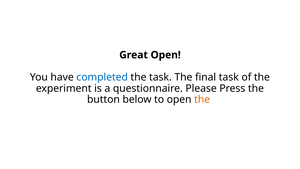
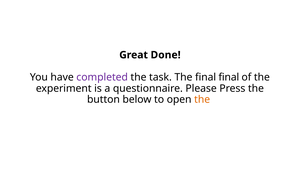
Great Open: Open -> Done
completed colour: blue -> purple
final task: task -> final
